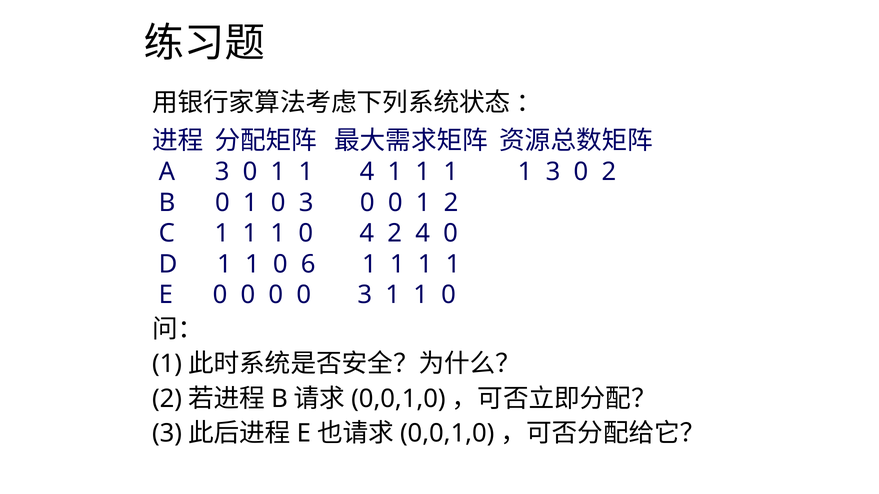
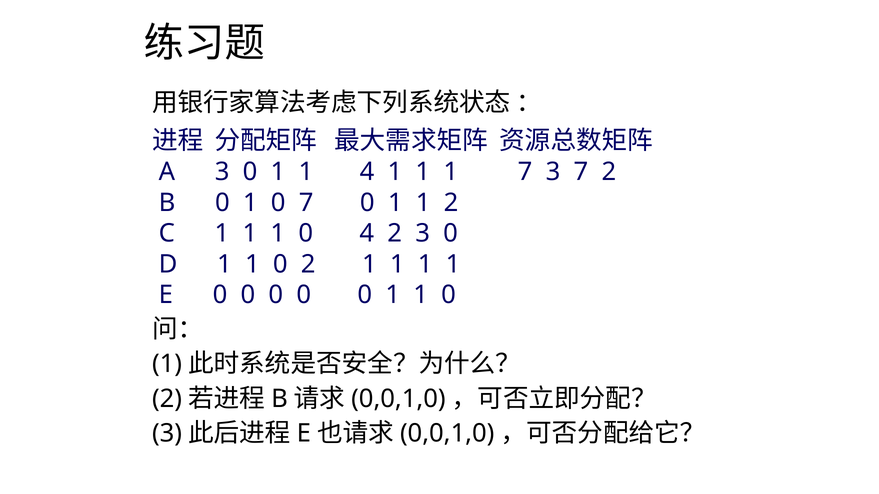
1 at (525, 172): 1 -> 7
0 at (581, 172): 0 -> 7
1 0 3: 3 -> 7
0 at (395, 203): 0 -> 1
2 4: 4 -> 3
0 6: 6 -> 2
3 at (365, 295): 3 -> 0
